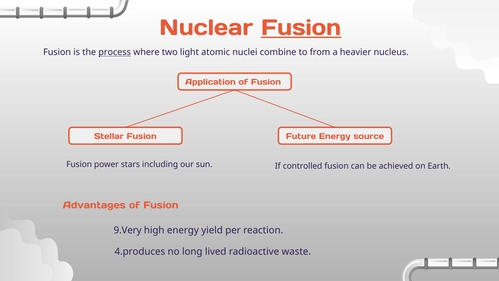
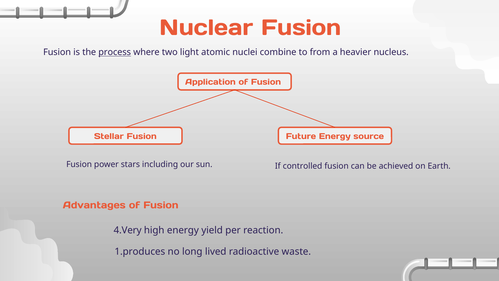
Fusion at (301, 28) underline: present -> none
9.Very: 9.Very -> 4.Very
4.produces: 4.produces -> 1.produces
